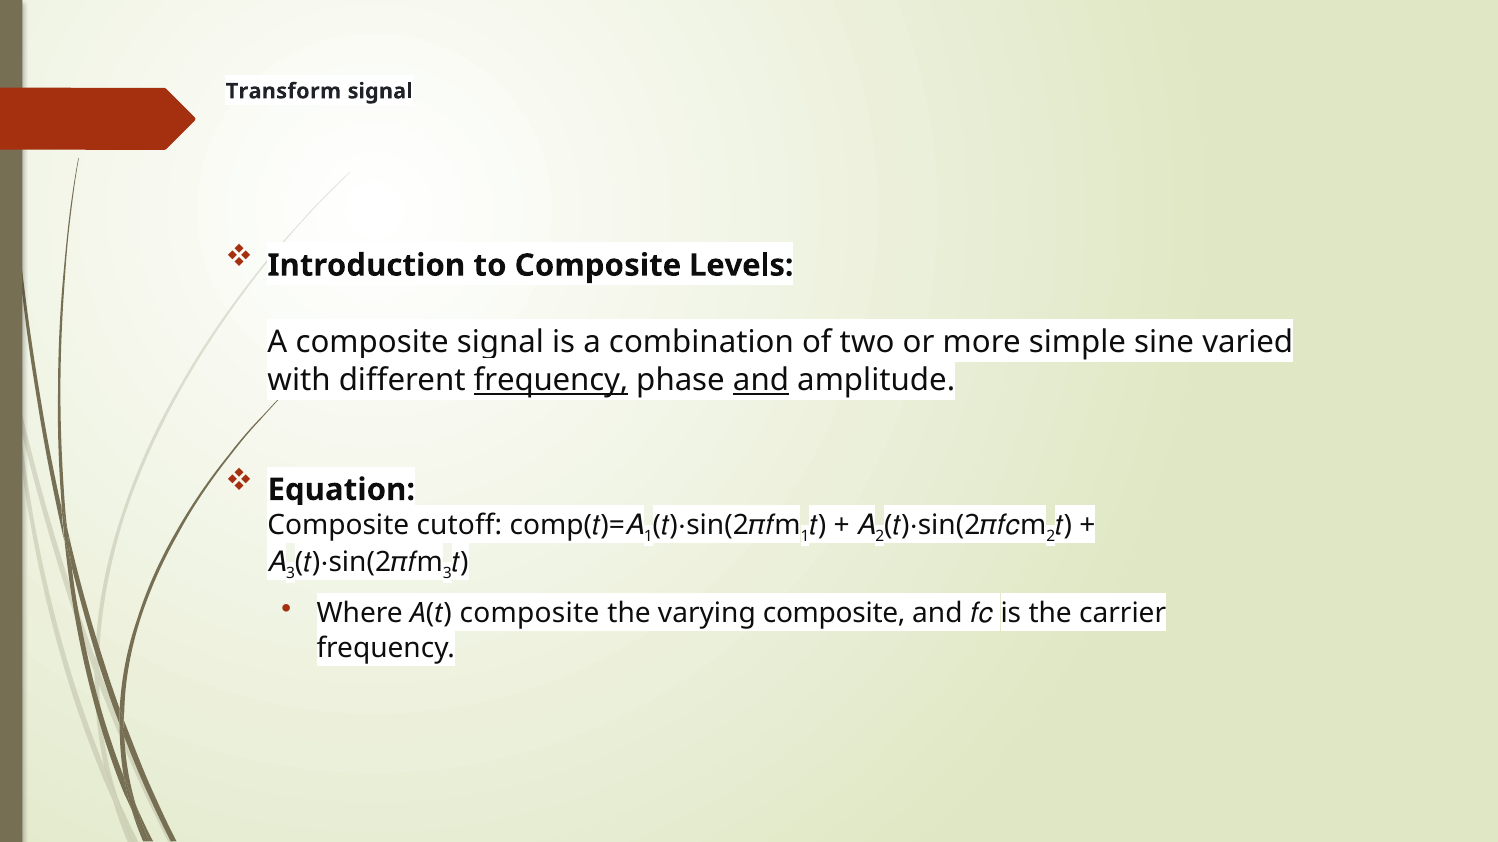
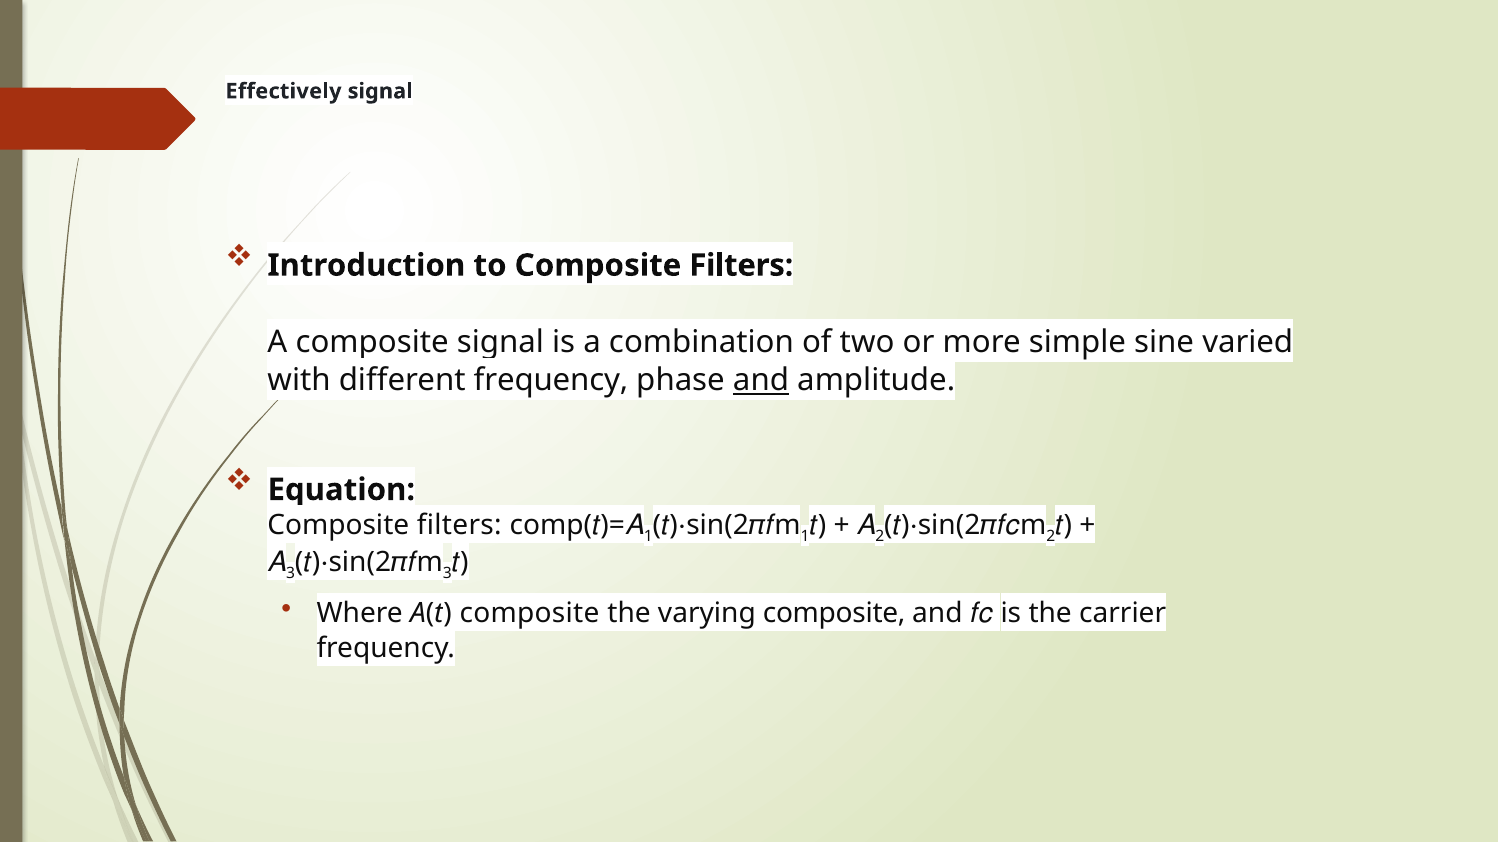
Transform: Transform -> Effectively
to Composite Levels: Levels -> Filters
frequency at (551, 381) underline: present -> none
cutoff at (459, 526): cutoff -> filters
